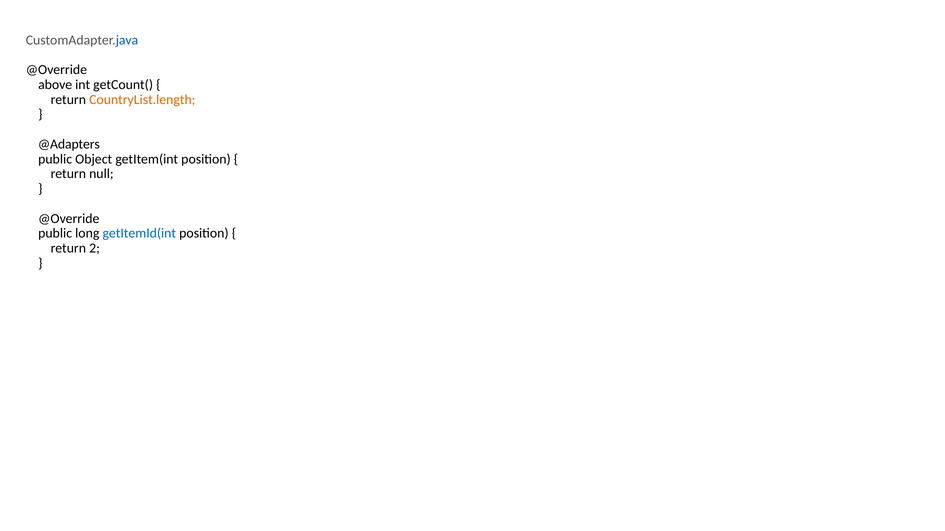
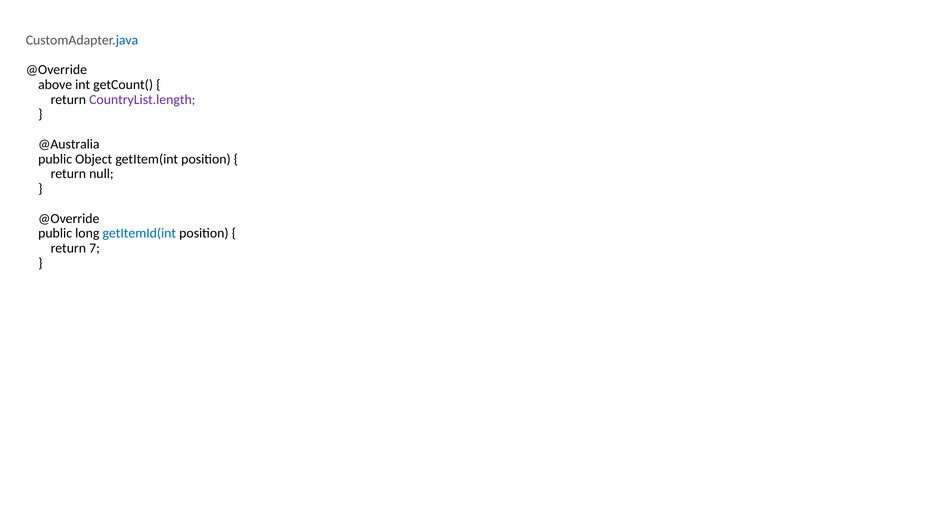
CountryList.length colour: orange -> purple
@Adapters: @Adapters -> @Australia
2: 2 -> 7
